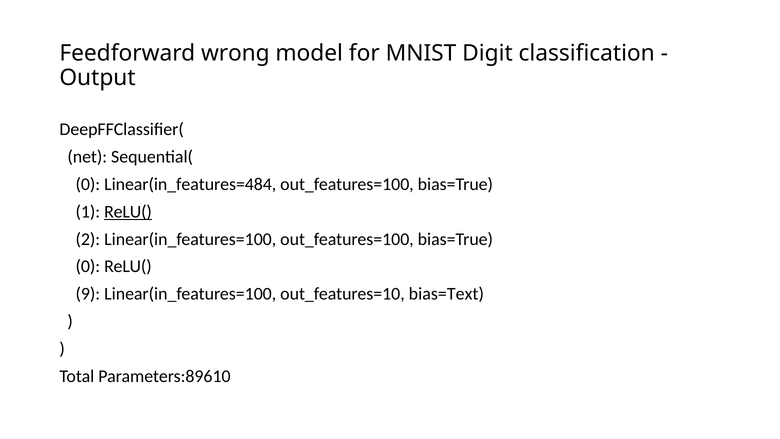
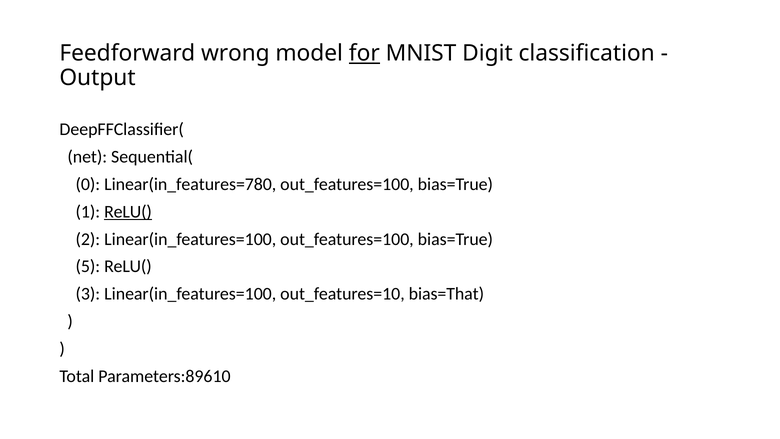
for underline: none -> present
Linear(in_features=484: Linear(in_features=484 -> Linear(in_features=780
0 at (88, 266): 0 -> 5
9: 9 -> 3
bias=Text: bias=Text -> bias=That
